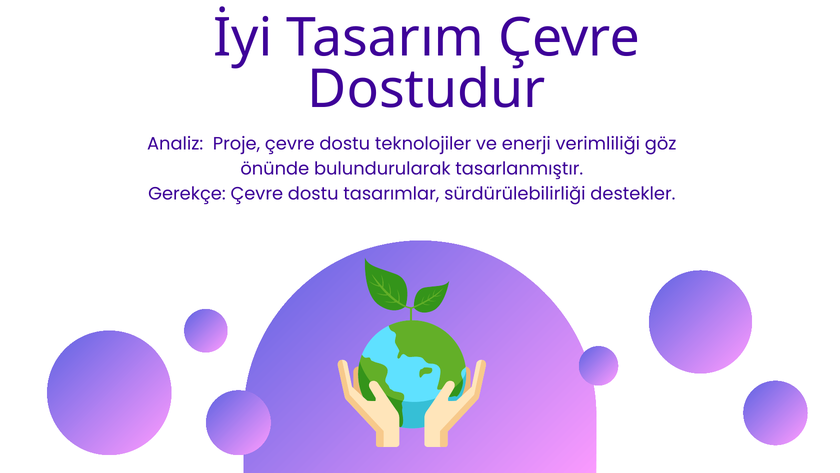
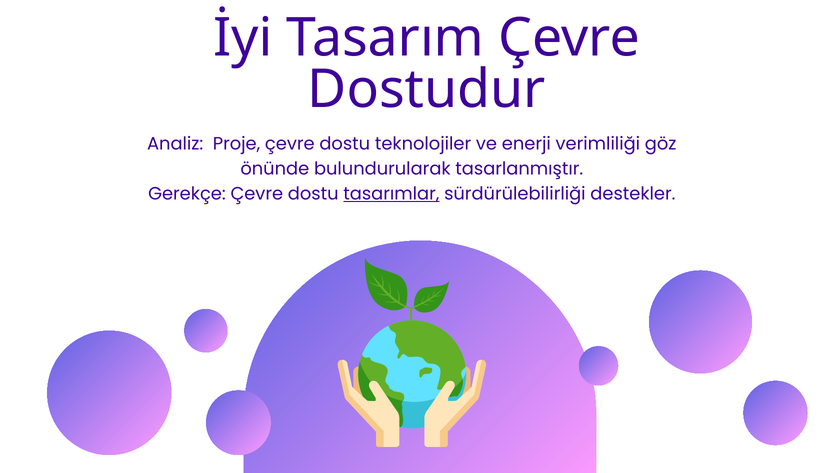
tasarımlar underline: none -> present
